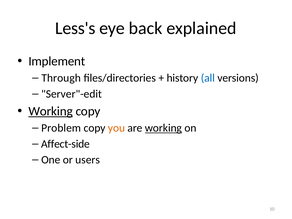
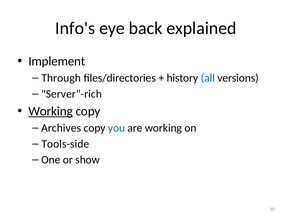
Less's: Less's -> Info's
Server"-edit: Server"-edit -> Server"-rich
Problem: Problem -> Archives
you colour: orange -> blue
working at (163, 128) underline: present -> none
Affect-side: Affect-side -> Tools-side
users: users -> show
